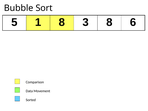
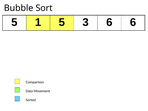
1 8: 8 -> 5
3 8: 8 -> 6
